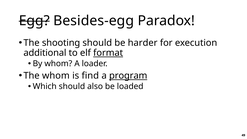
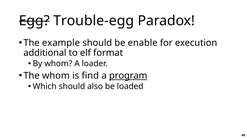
Besides-egg: Besides-egg -> Trouble-egg
shooting: shooting -> example
harder: harder -> enable
format underline: present -> none
